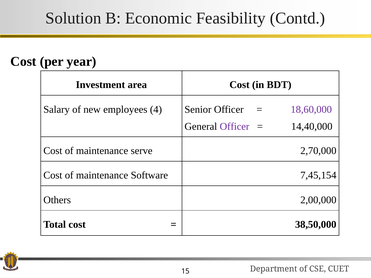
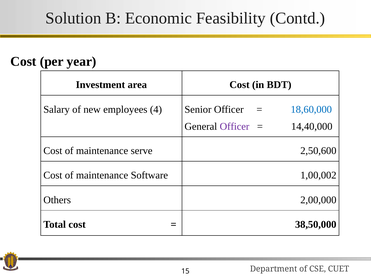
18,60,000 colour: purple -> blue
2,70,000: 2,70,000 -> 2,50,600
7,45,154: 7,45,154 -> 1,00,002
